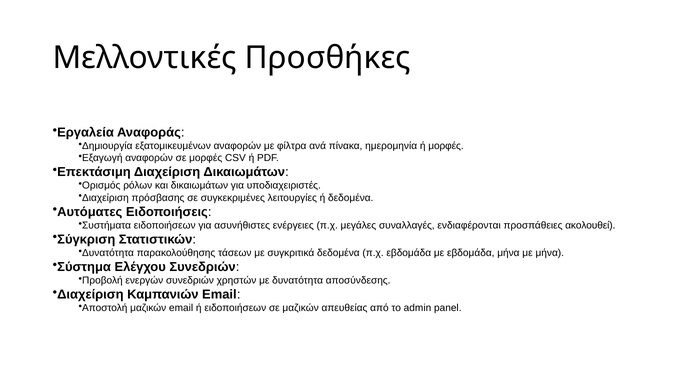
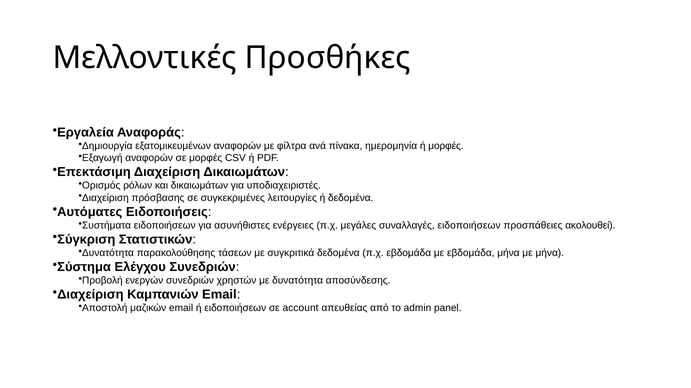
συναλλαγές ενδιαφέρονται: ενδιαφέρονται -> ειδοποιήσεων
σε μαζικών: μαζικών -> account
